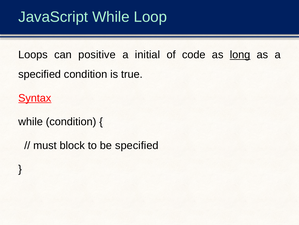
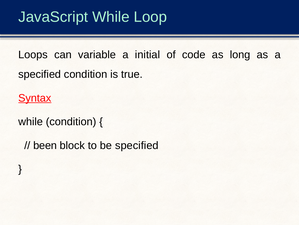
positive: positive -> variable
long underline: present -> none
must: must -> been
